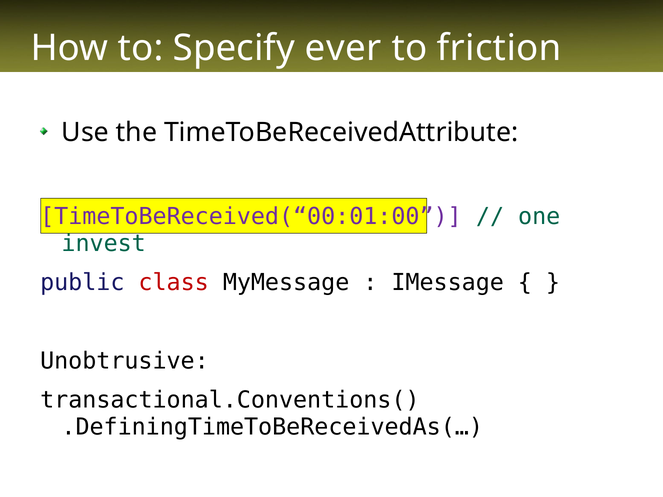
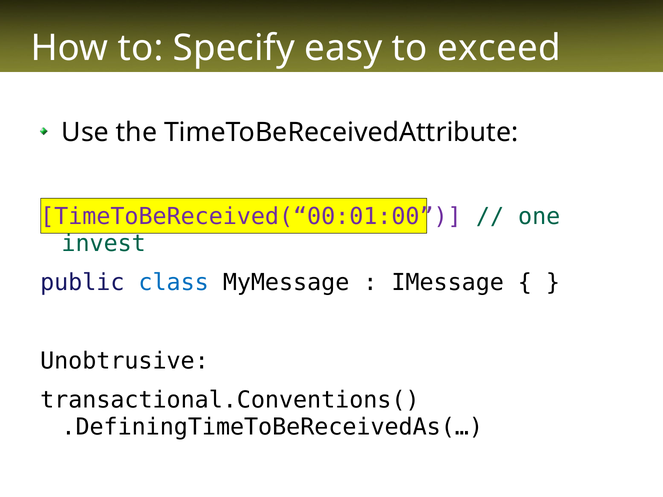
ever: ever -> easy
friction: friction -> exceed
class colour: red -> blue
